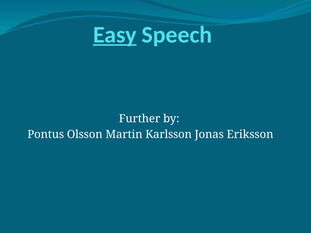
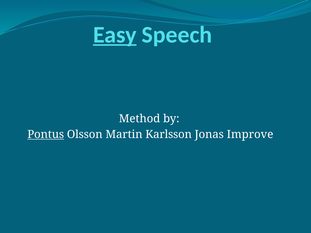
Further: Further -> Method
Pontus underline: none -> present
Eriksson: Eriksson -> Improve
